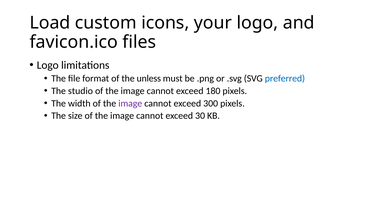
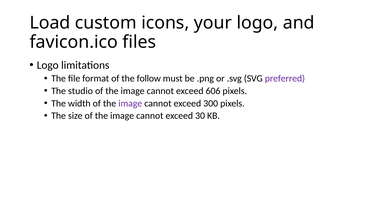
unless: unless -> follow
preferred colour: blue -> purple
180: 180 -> 606
